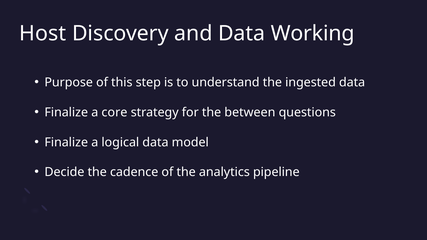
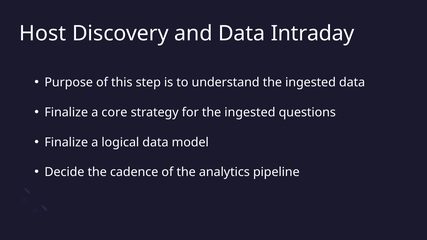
Working: Working -> Intraday
for the between: between -> ingested
